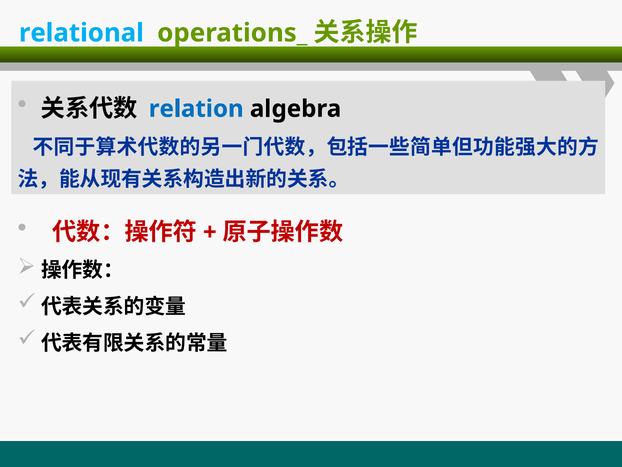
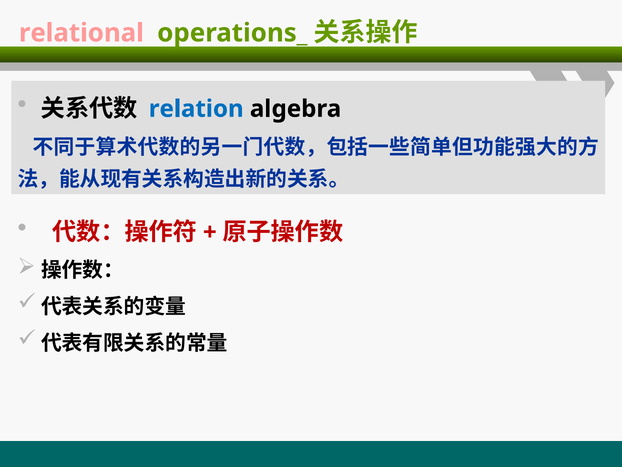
relational colour: light blue -> pink
